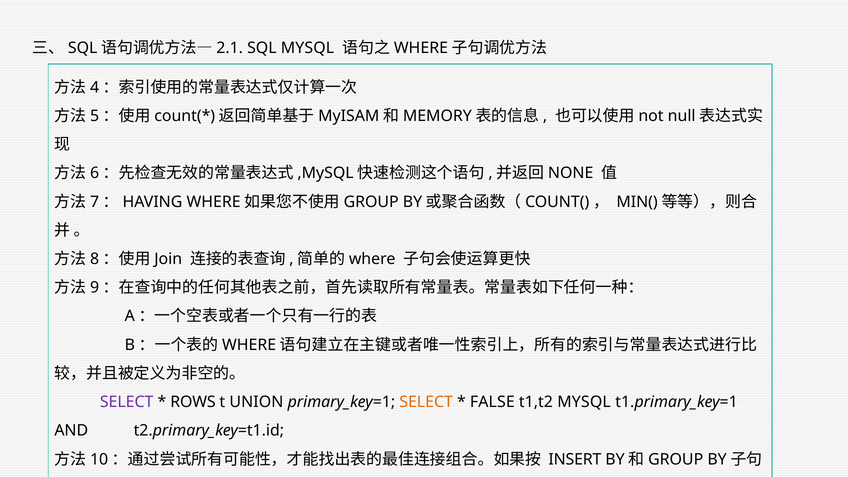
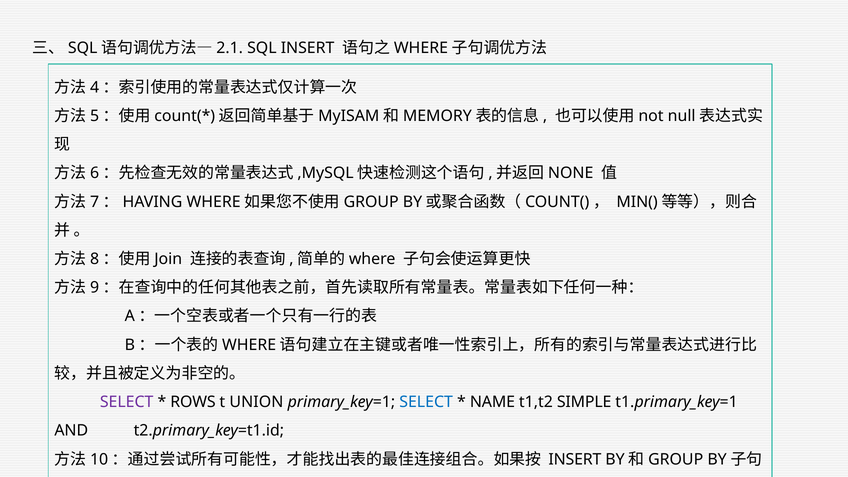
SQL MYSQL: MYSQL -> INSERT
SELECT at (426, 402) colour: orange -> blue
FALSE: FALSE -> NAME
t1,t2 MYSQL: MYSQL -> SIMPLE
